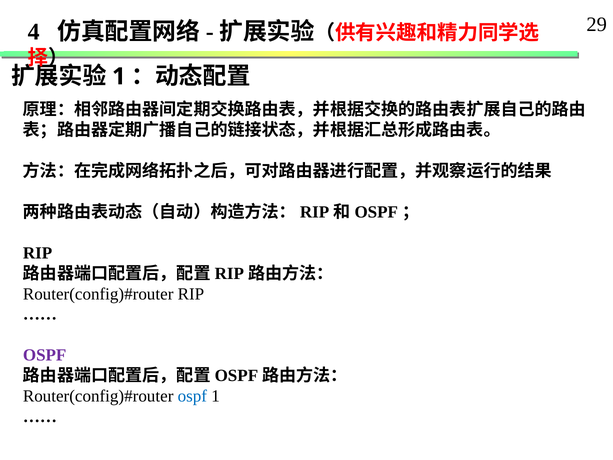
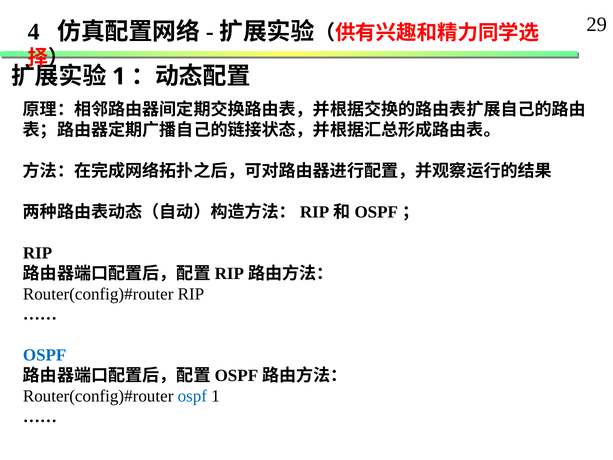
OSPF at (45, 355) colour: purple -> blue
